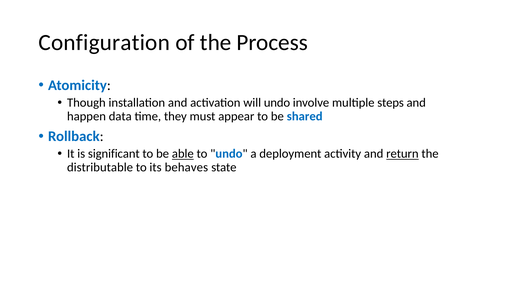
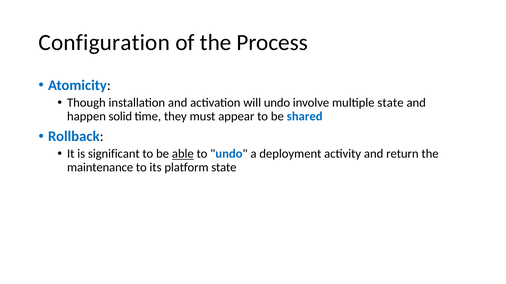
multiple steps: steps -> state
data: data -> solid
return underline: present -> none
distributable: distributable -> maintenance
behaves: behaves -> platform
